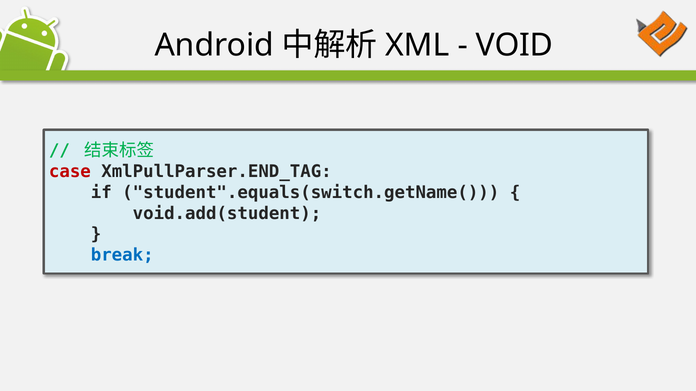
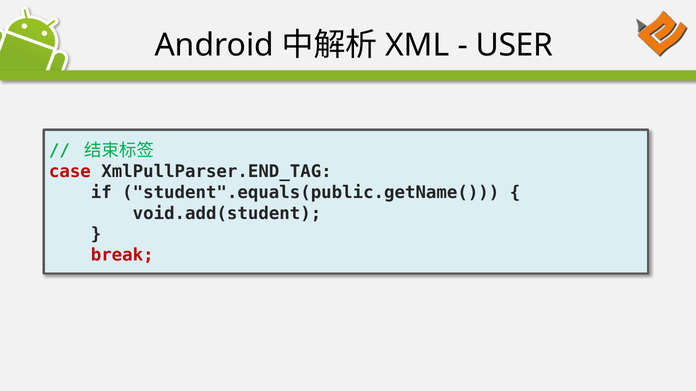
VOID: VOID -> USER
student".equals(switch.getName(: student".equals(switch.getName( -> student".equals(public.getName(
break colour: blue -> red
